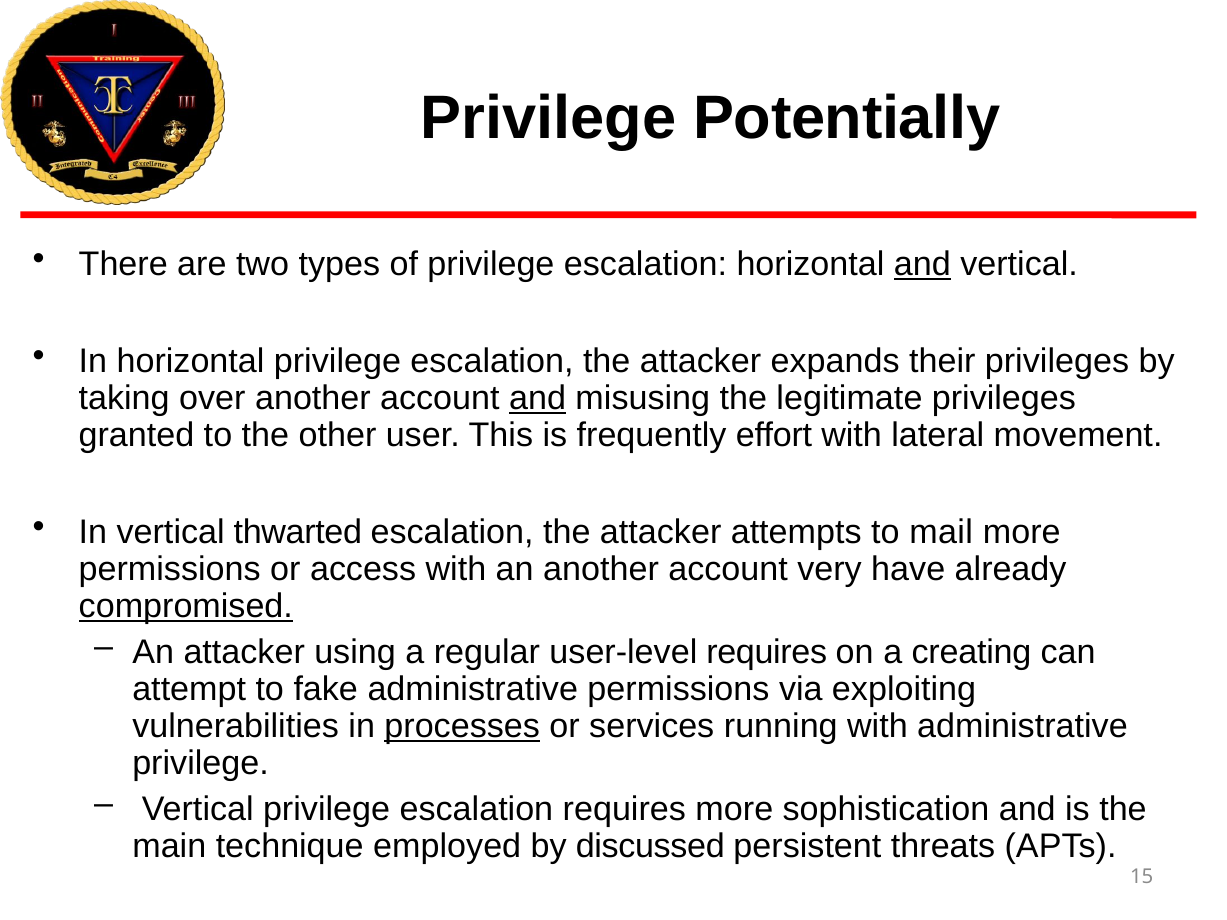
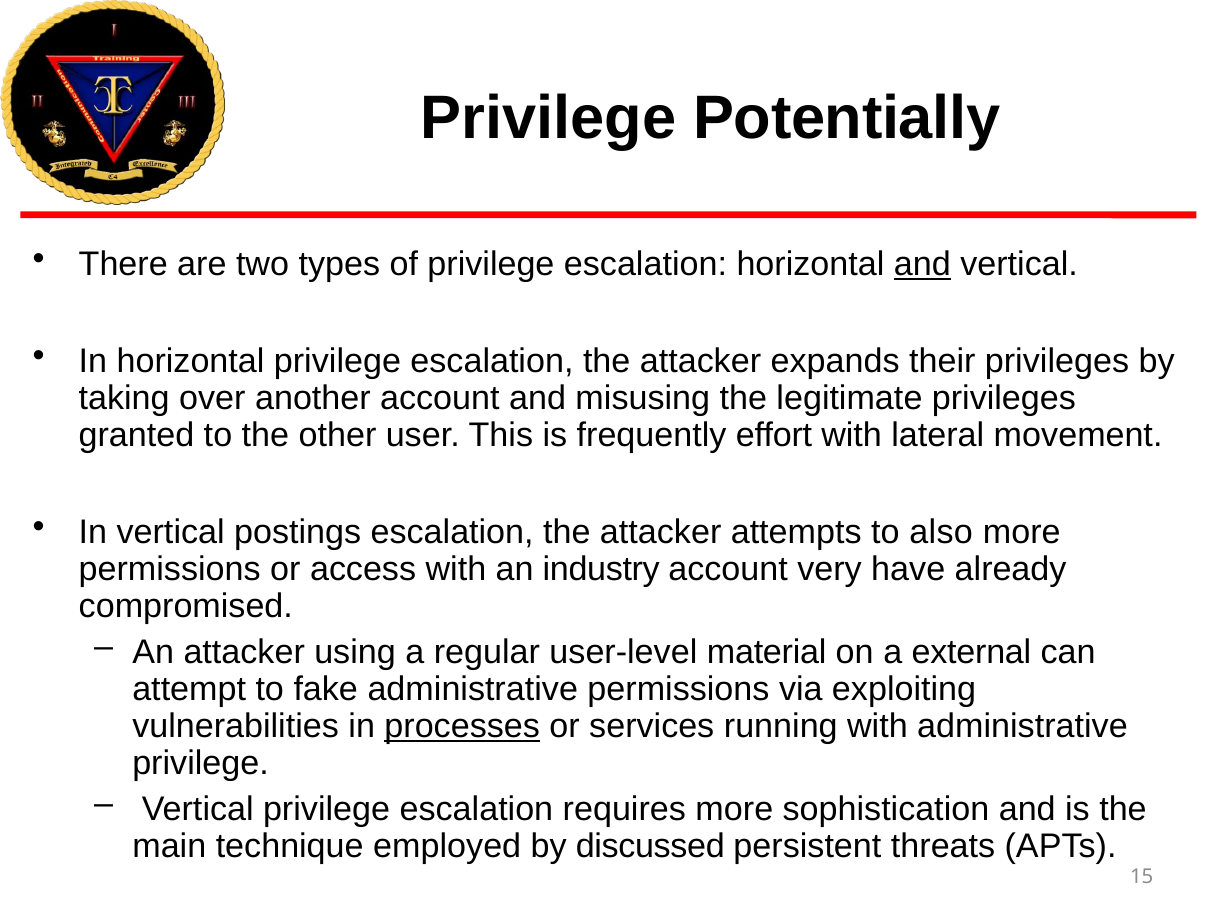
and at (538, 398) underline: present -> none
thwarted: thwarted -> postings
mail: mail -> also
an another: another -> industry
compromised underline: present -> none
user-level requires: requires -> material
creating: creating -> external
